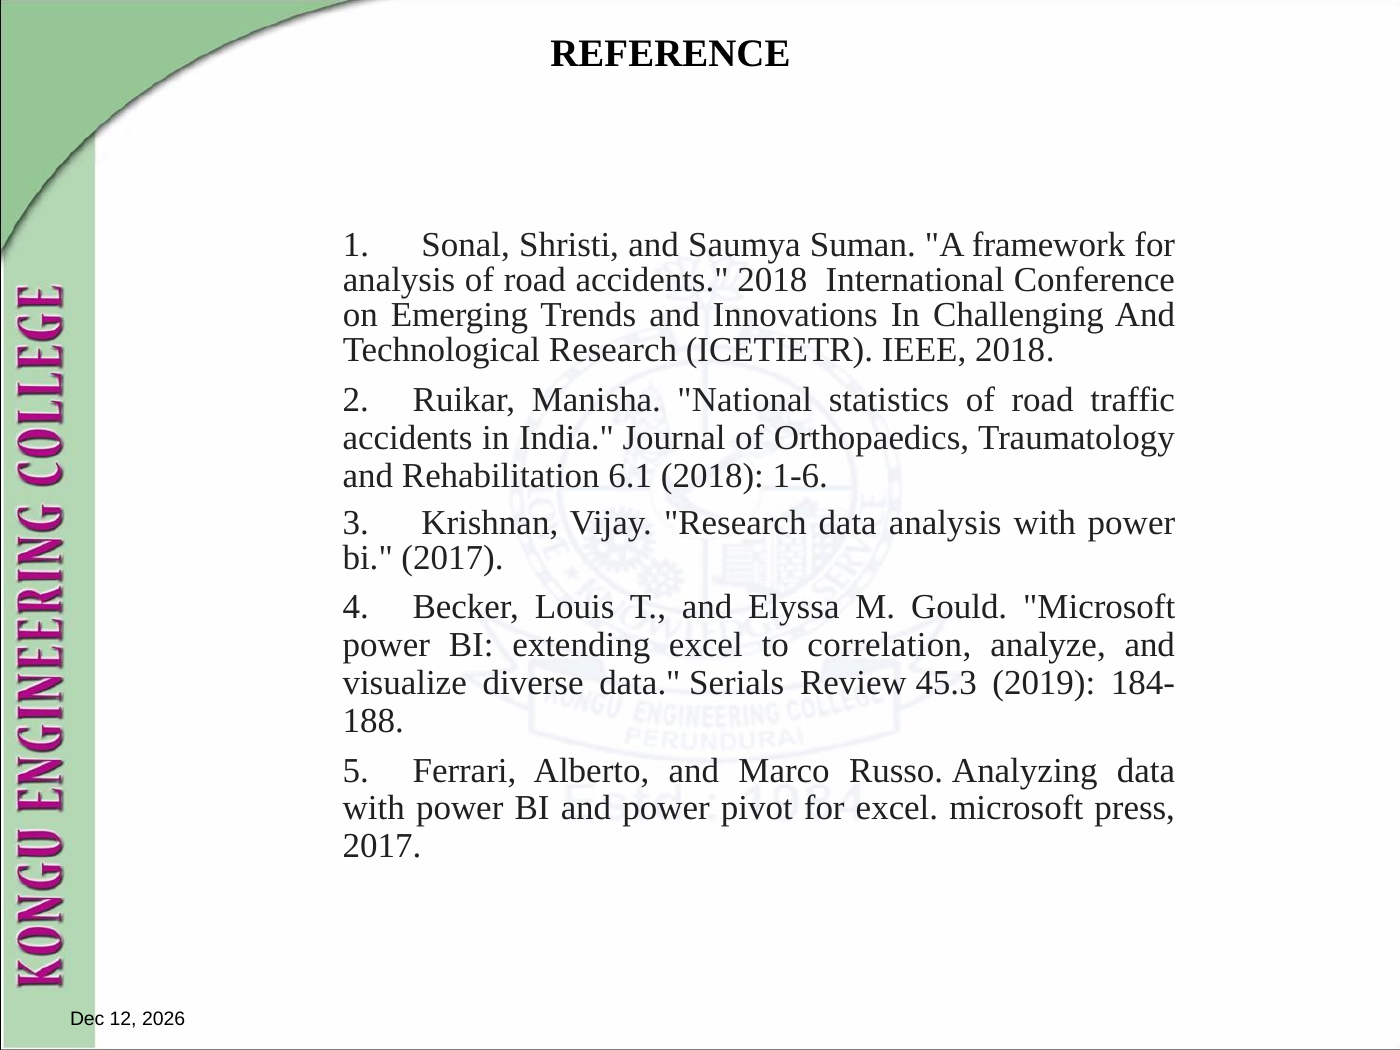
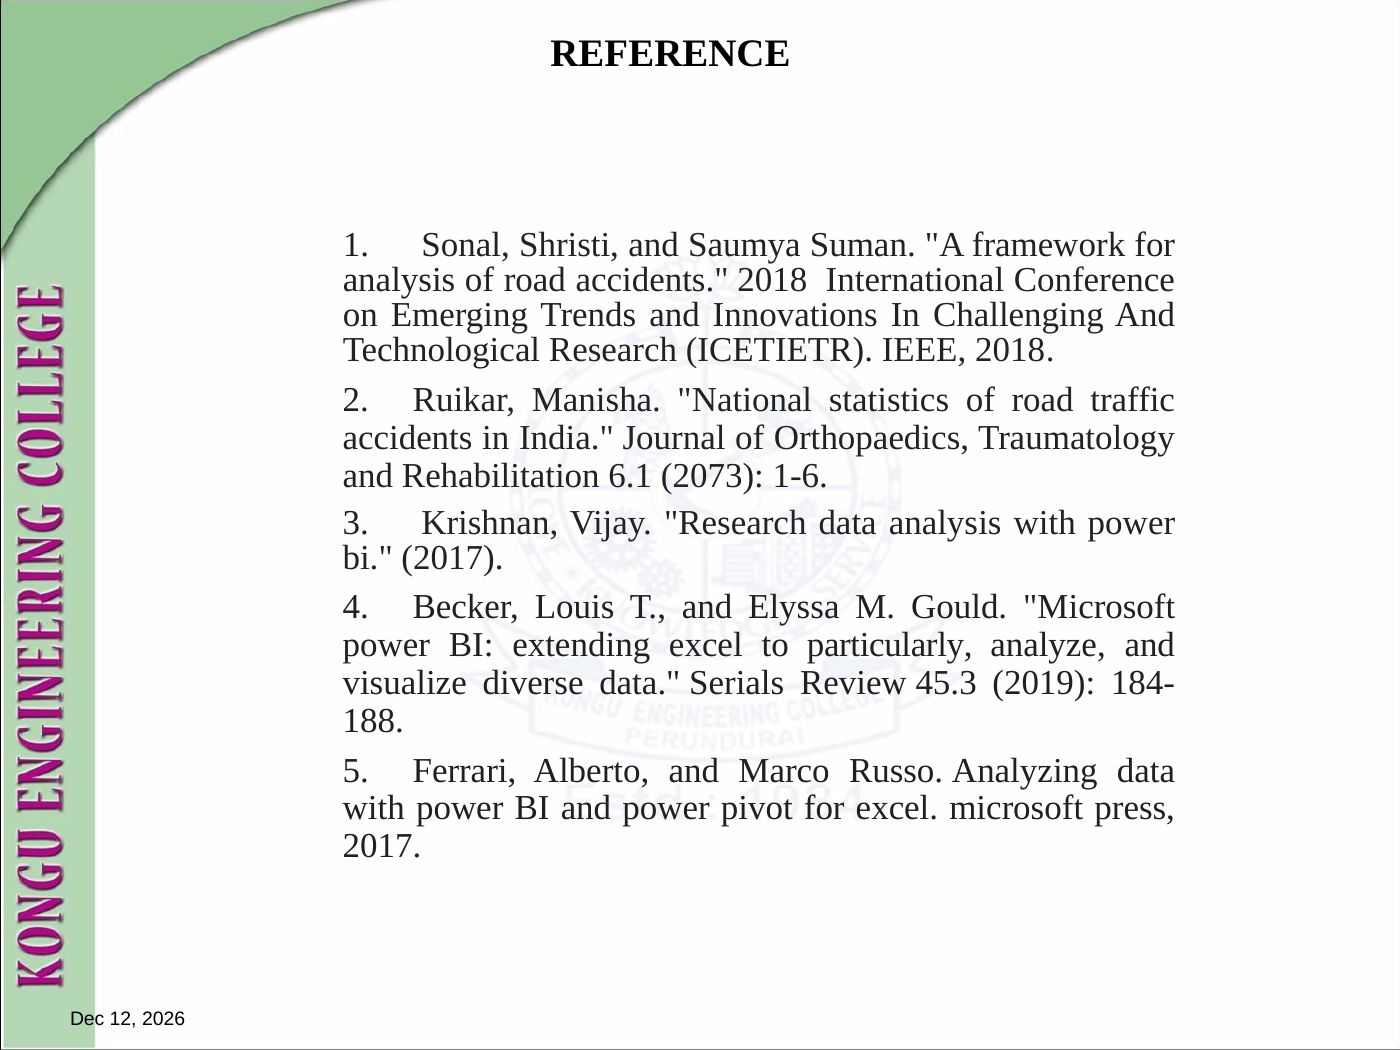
6.1 2018: 2018 -> 2073
correlation: correlation -> particularly
